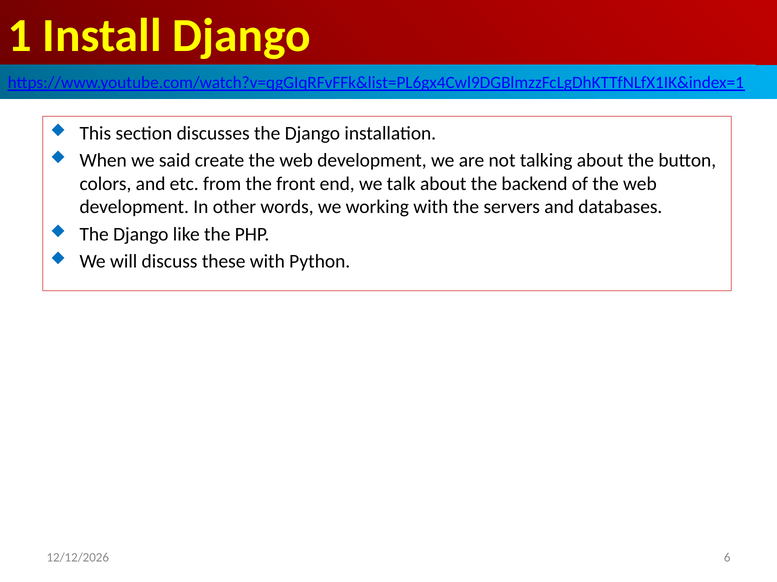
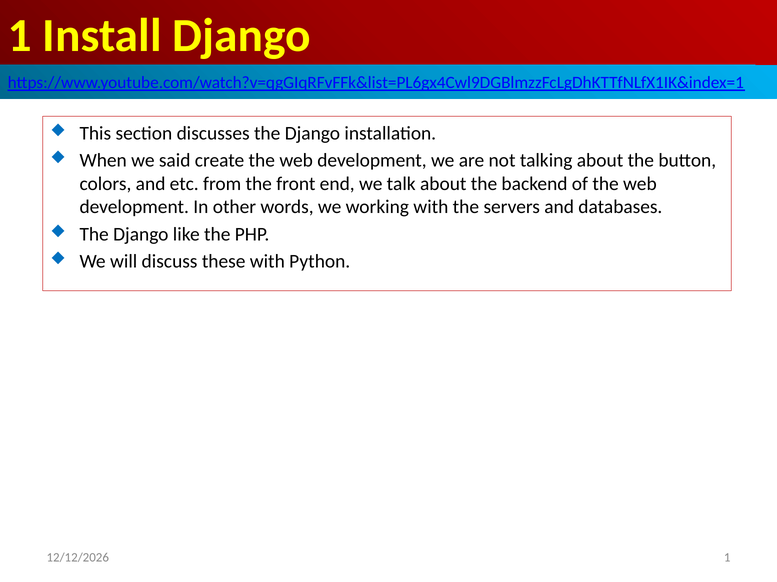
6 at (727, 558): 6 -> 1
